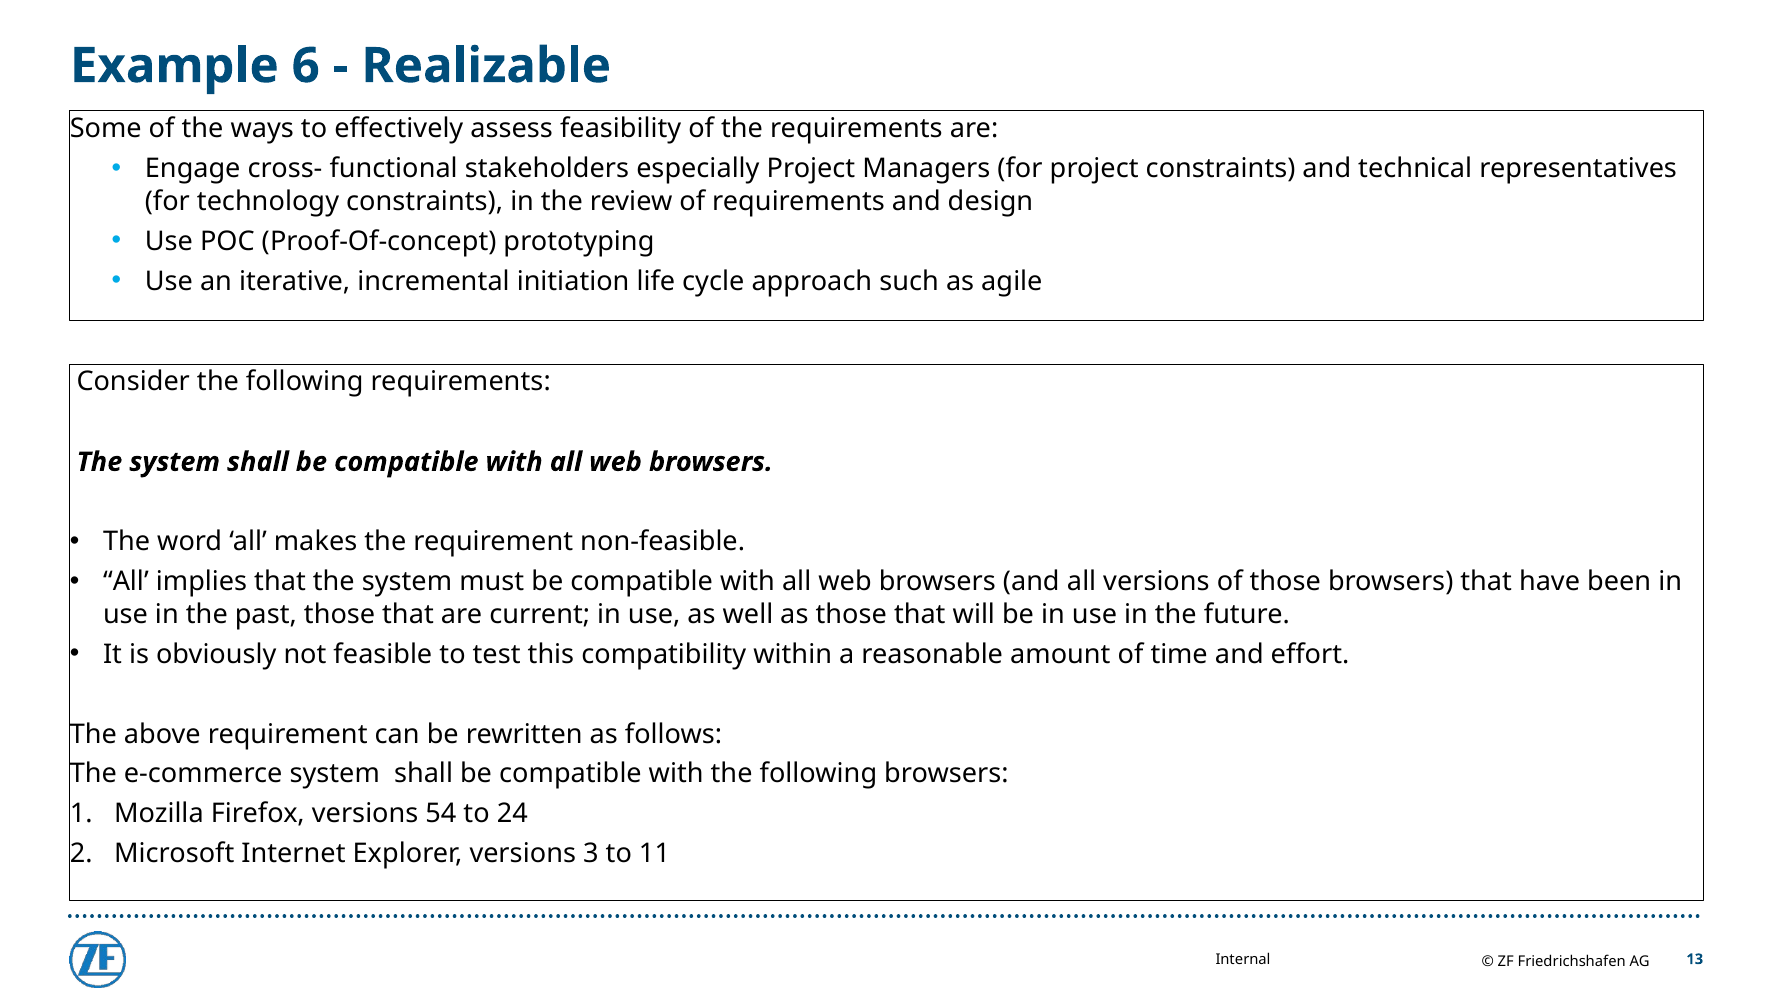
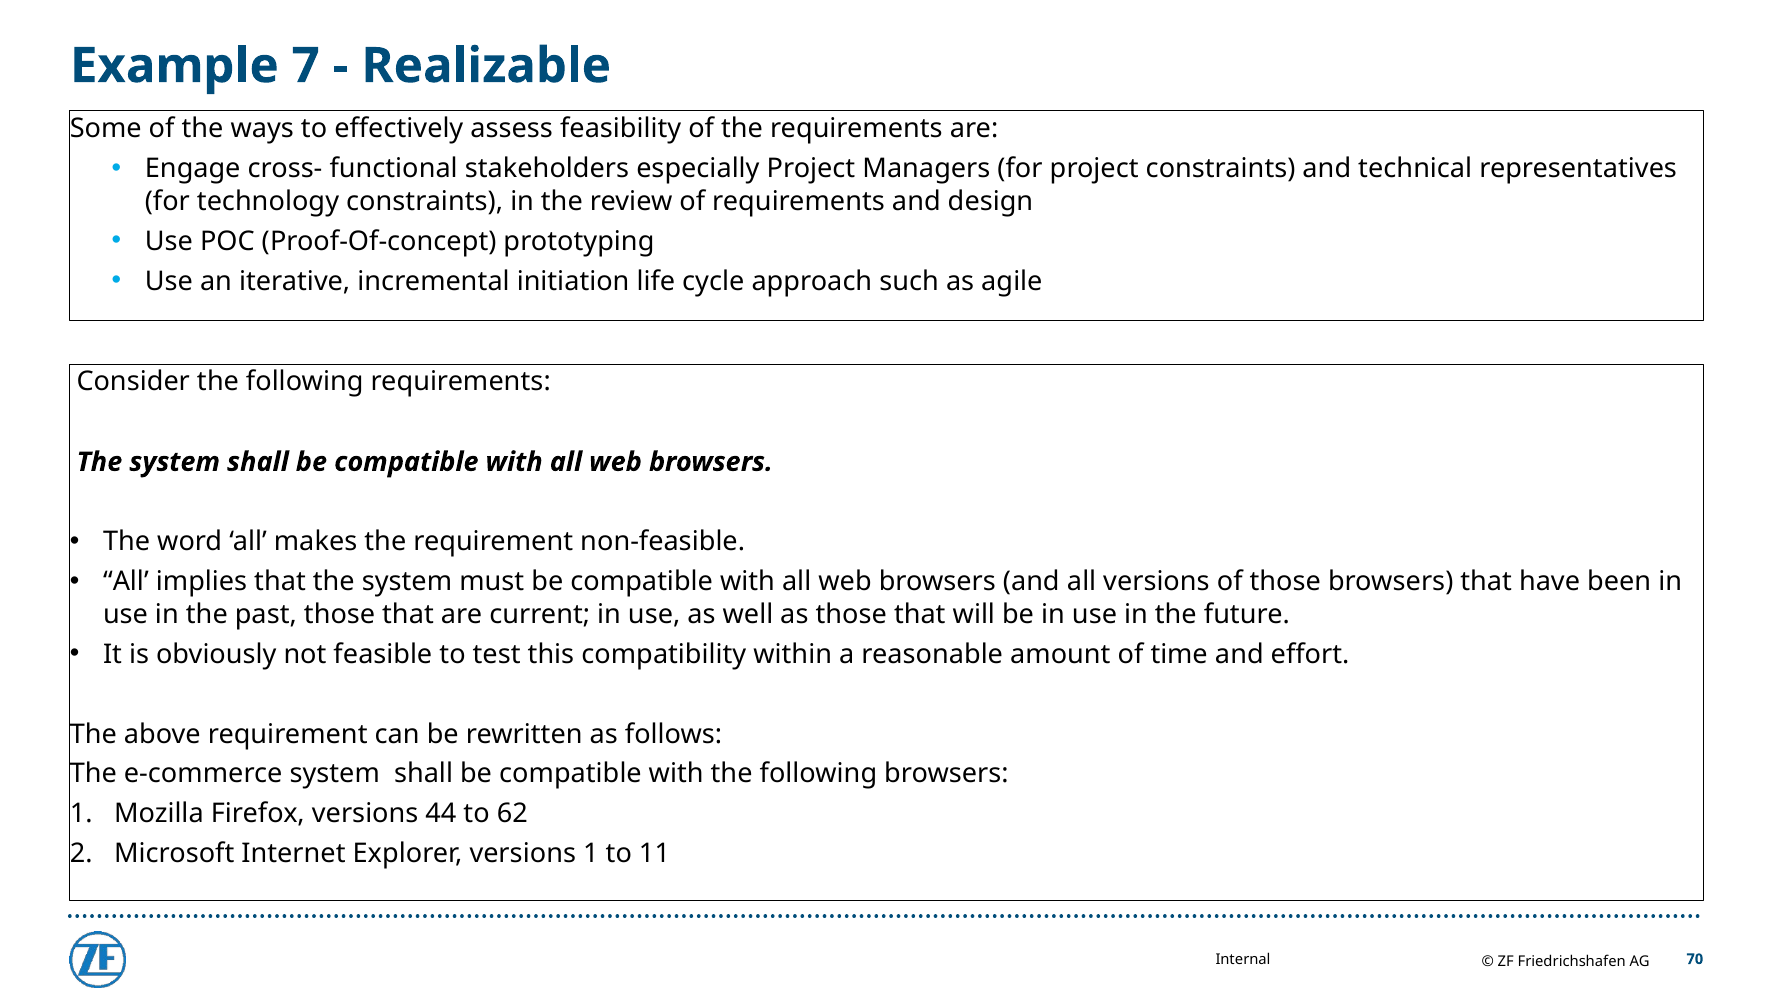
6: 6 -> 7
54: 54 -> 44
24: 24 -> 62
versions 3: 3 -> 1
13: 13 -> 70
